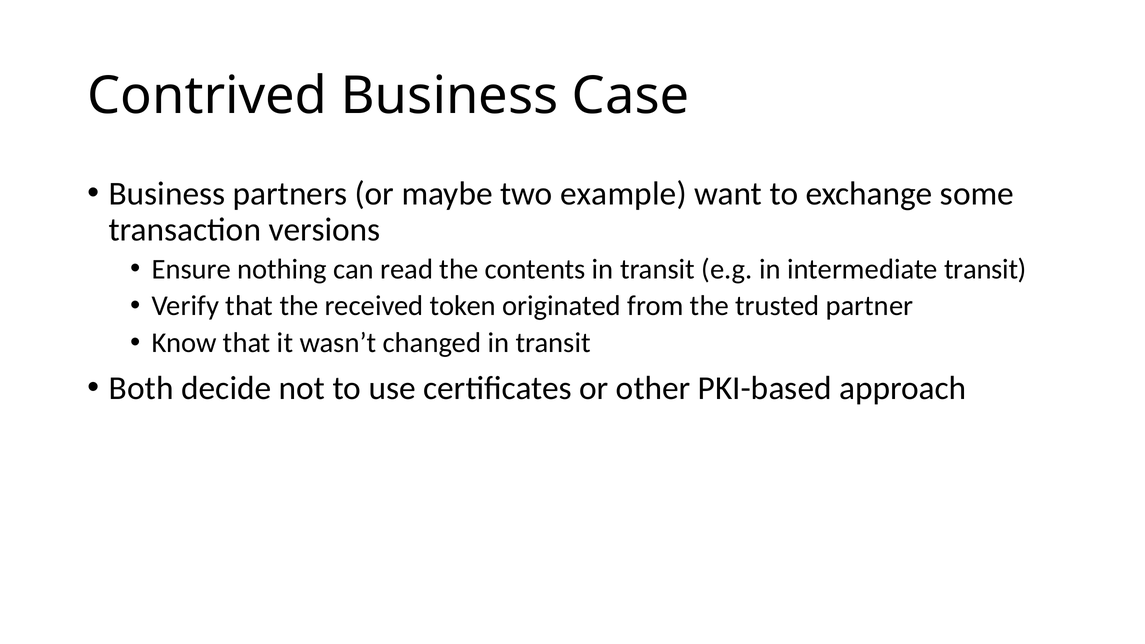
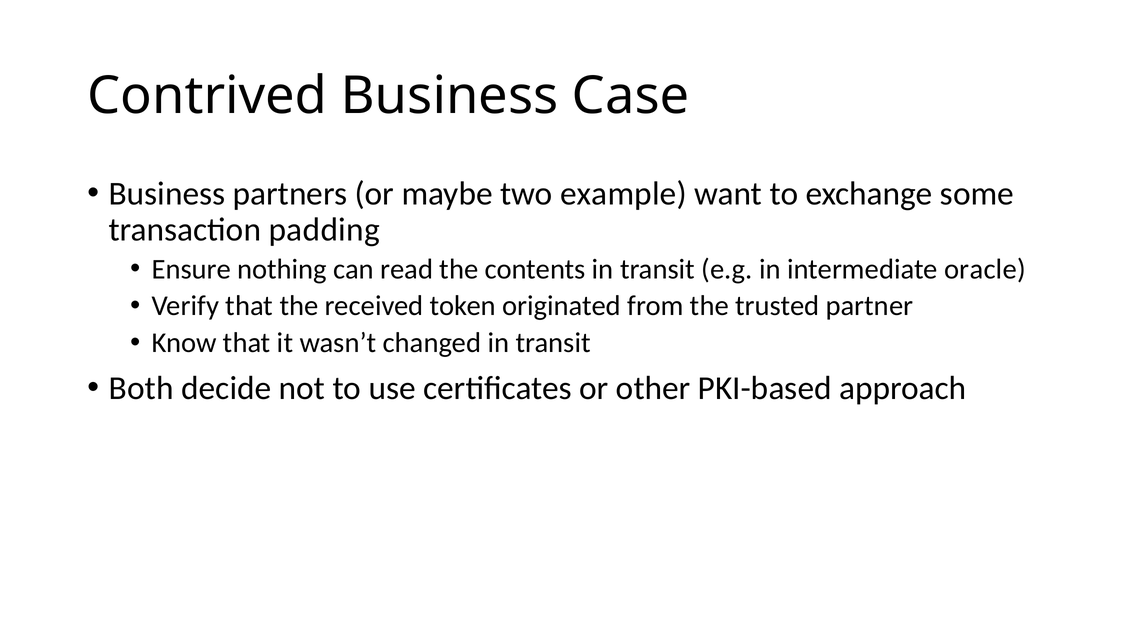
versions: versions -> padding
intermediate transit: transit -> oracle
